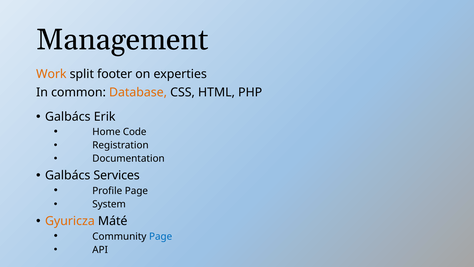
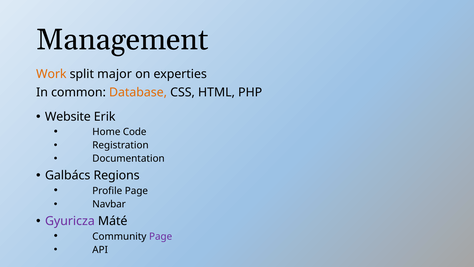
footer: footer -> major
Galbács at (68, 117): Galbács -> Website
Services: Services -> Regions
System: System -> Navbar
Gyuricza colour: orange -> purple
Page at (161, 236) colour: blue -> purple
